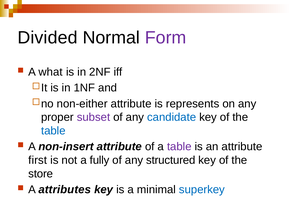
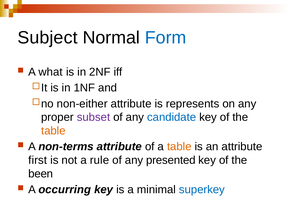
Divided: Divided -> Subject
Form colour: purple -> blue
table at (53, 131) colour: blue -> orange
non-insert: non-insert -> non-terms
table at (179, 147) colour: purple -> orange
fully: fully -> rule
structured: structured -> presented
store: store -> been
attributes: attributes -> occurring
